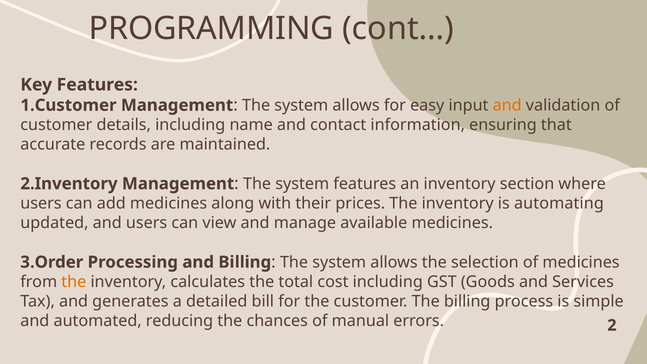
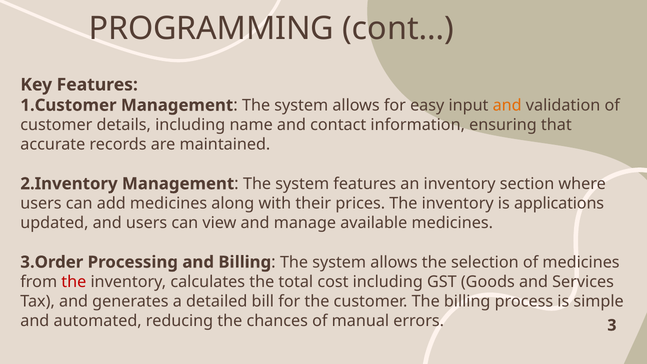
automating: automating -> applications
the at (74, 282) colour: orange -> red
2: 2 -> 3
